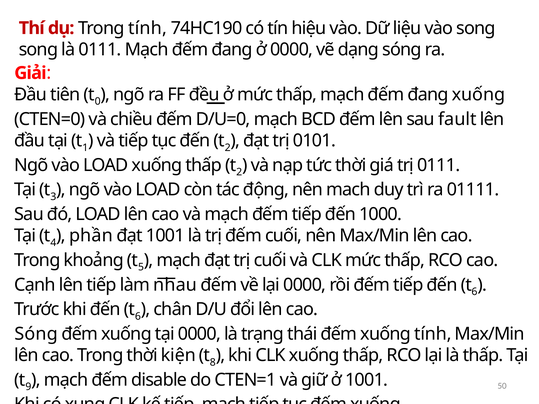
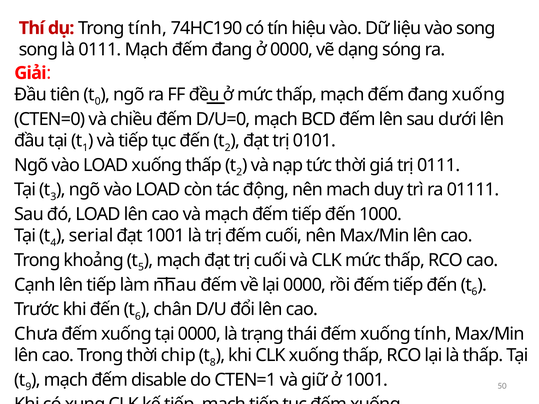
fault: fault -> dưới
phần: phần -> serial
Sóng at (36, 334): Sóng -> Chưa
kiện: kiện -> chip
